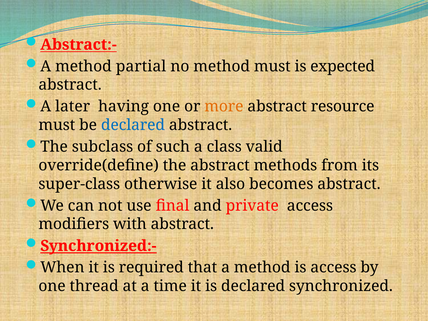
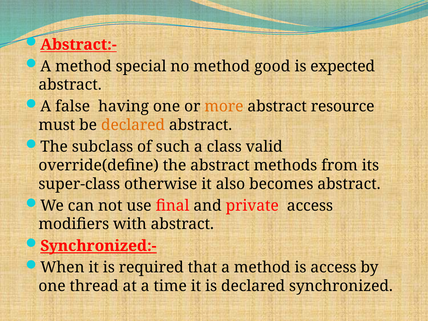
partial: partial -> special
method must: must -> good
later: later -> false
declared at (133, 125) colour: blue -> orange
